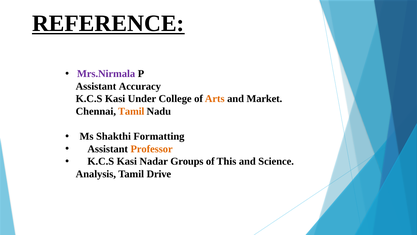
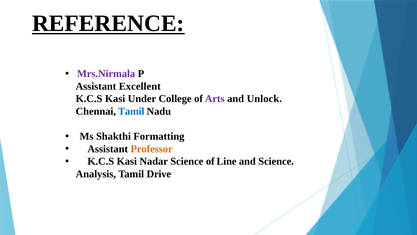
Accuracy: Accuracy -> Excellent
Arts colour: orange -> purple
Market: Market -> Unlock
Tamil at (131, 111) colour: orange -> blue
Nadar Groups: Groups -> Science
This: This -> Line
